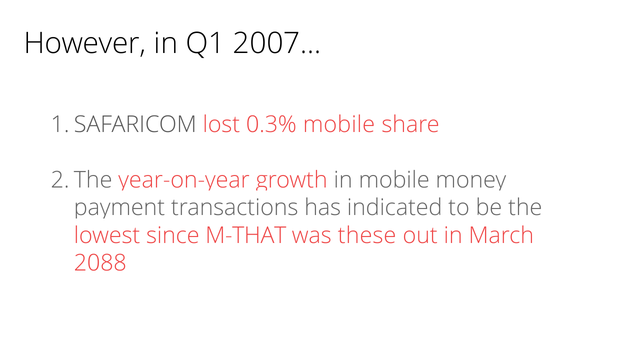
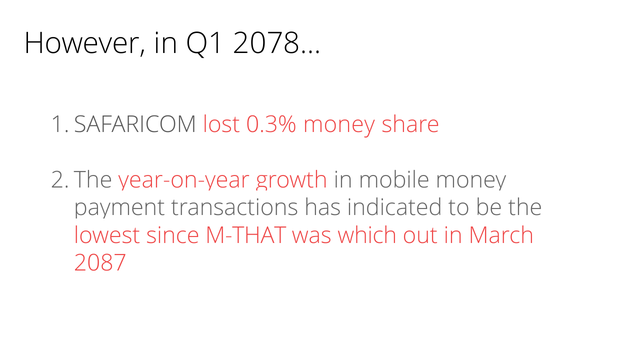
2007: 2007 -> 2078
0.3% mobile: mobile -> money
these: these -> which
2088: 2088 -> 2087
